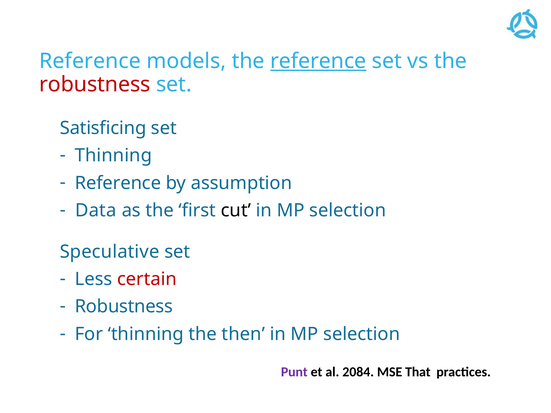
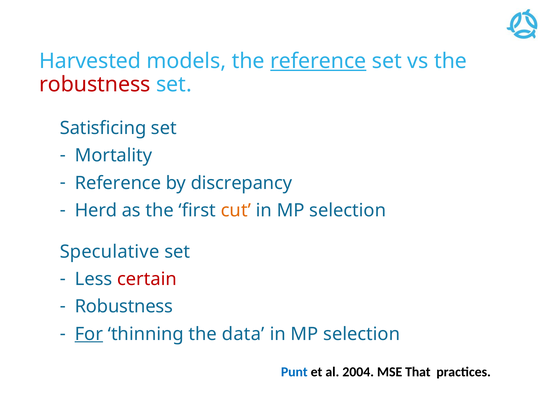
Reference at (90, 61): Reference -> Harvested
Thinning at (113, 156): Thinning -> Mortality
assumption: assumption -> discrepancy
Data: Data -> Herd
cut colour: black -> orange
For underline: none -> present
then: then -> data
Punt colour: purple -> blue
2084: 2084 -> 2004
